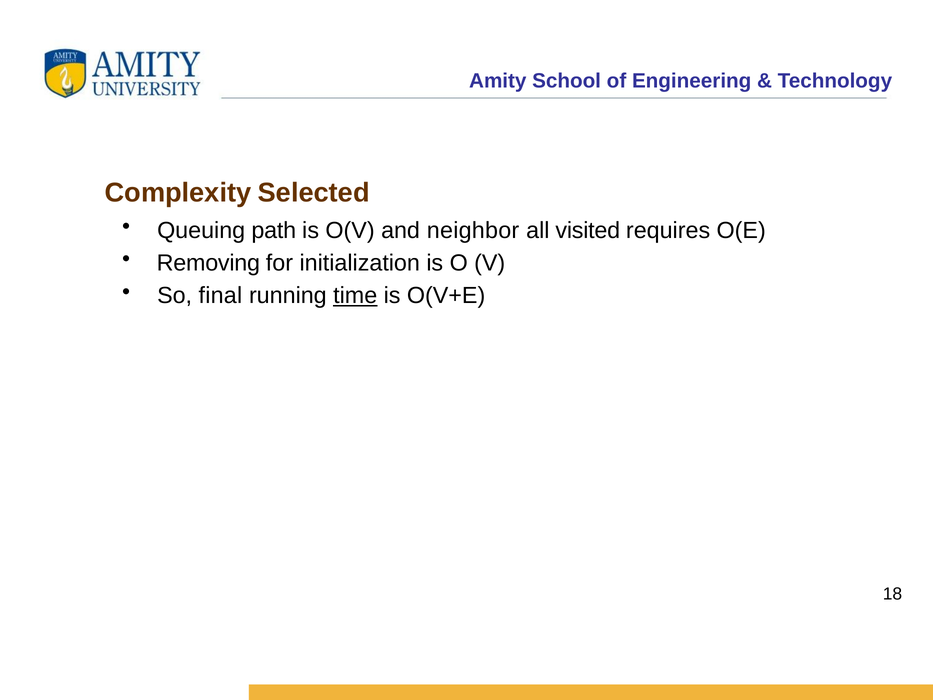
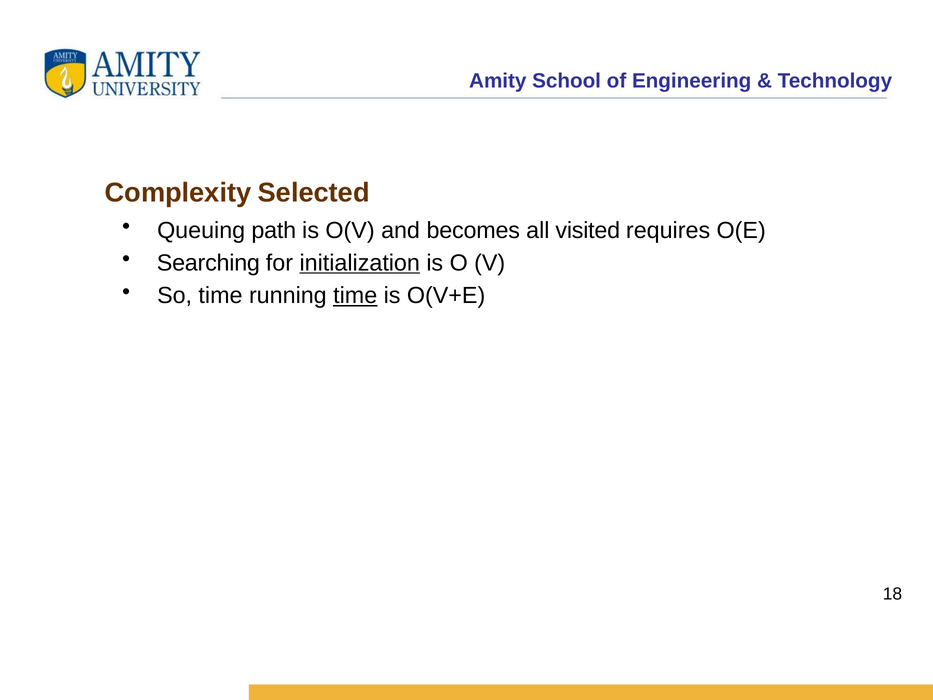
neighbor: neighbor -> becomes
Removing: Removing -> Searching
initialization underline: none -> present
So final: final -> time
